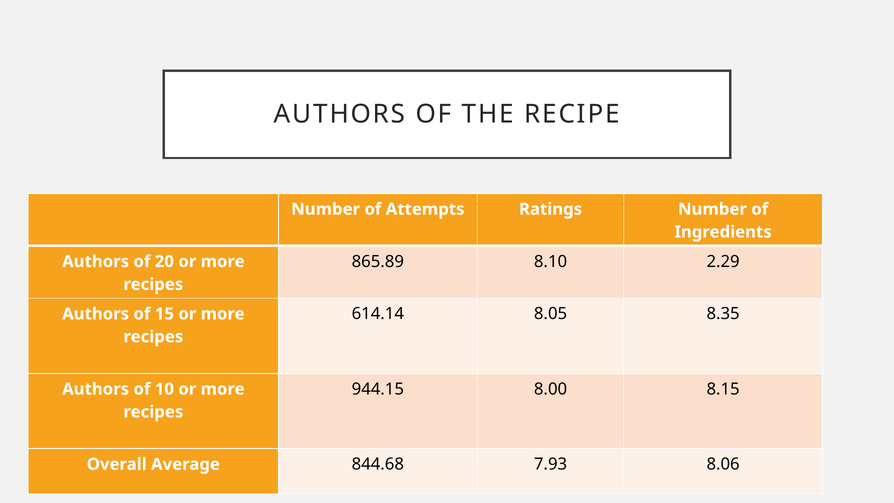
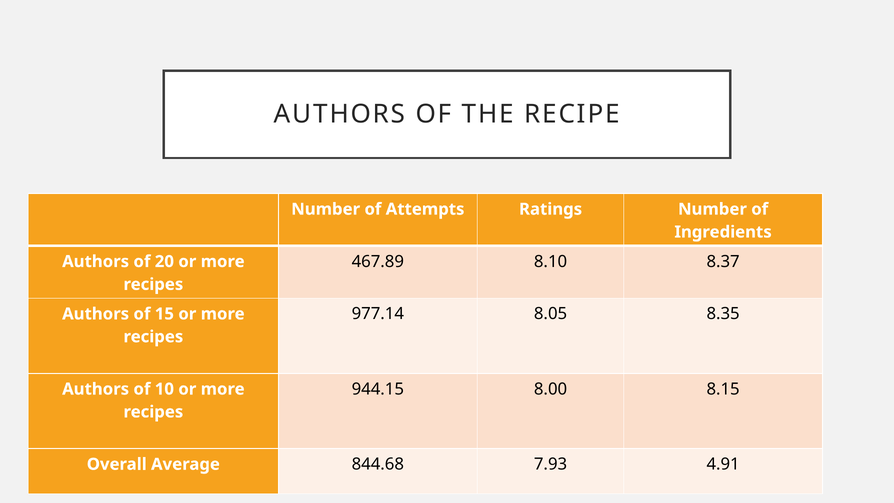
865.89: 865.89 -> 467.89
2.29: 2.29 -> 8.37
614.14: 614.14 -> 977.14
8.06: 8.06 -> 4.91
